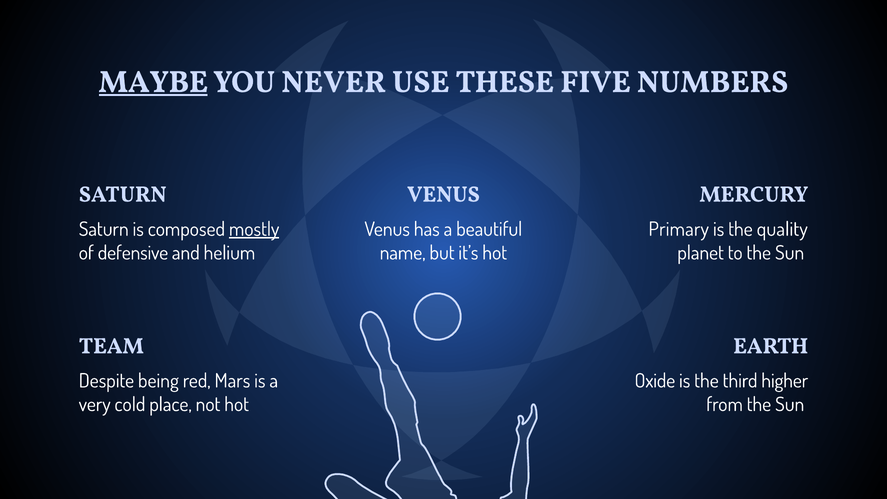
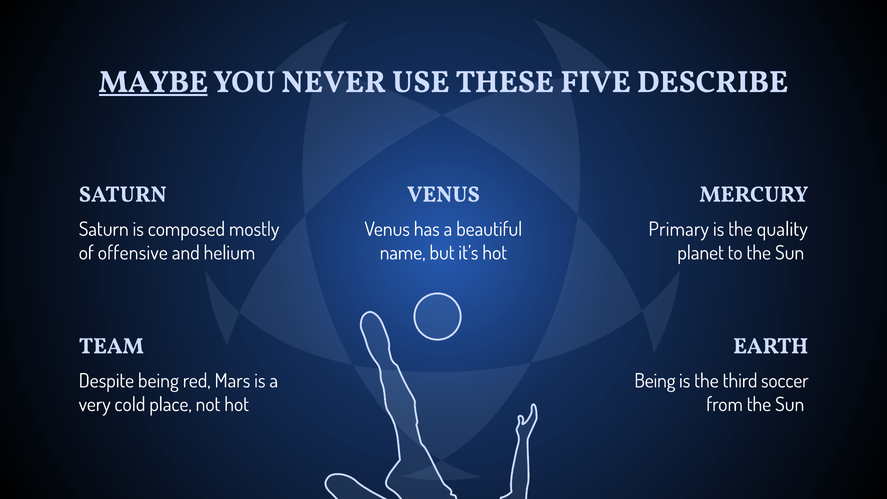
NUMBERS: NUMBERS -> DESCRIBE
mostly underline: present -> none
defensive: defensive -> offensive
Oxide at (655, 381): Oxide -> Being
higher: higher -> soccer
